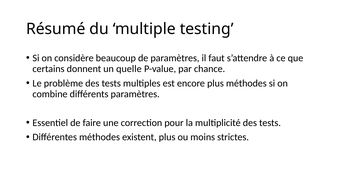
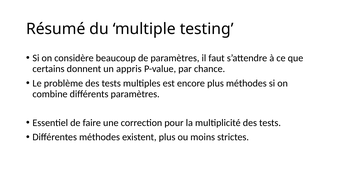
quelle: quelle -> appris
